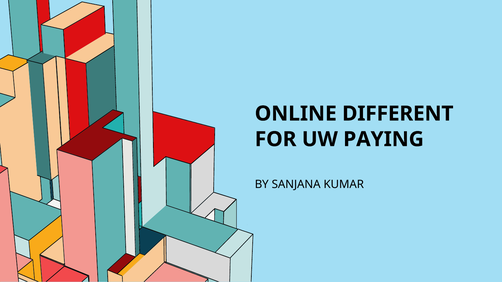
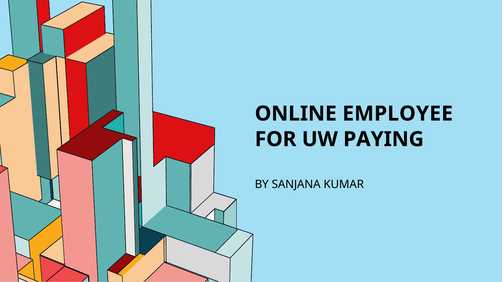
DIFFERENT: DIFFERENT -> EMPLOYEE
